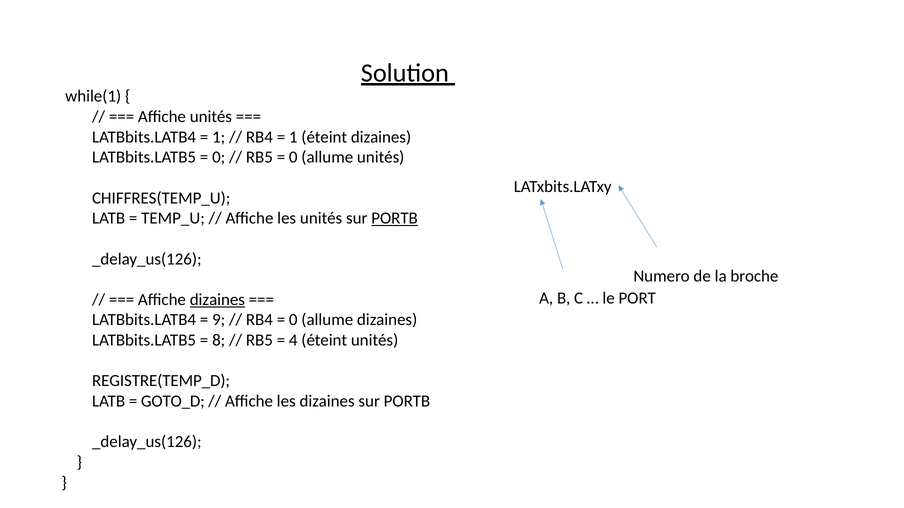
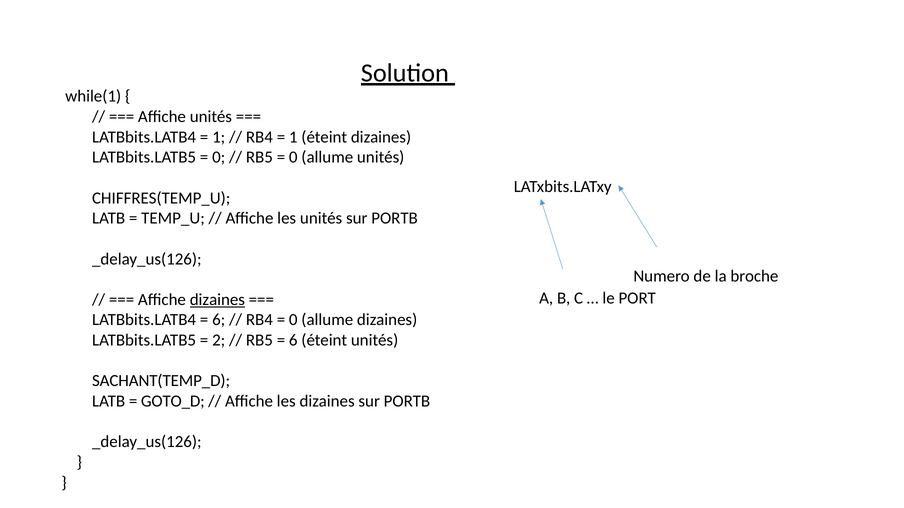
PORTB at (395, 219) underline: present -> none
9 at (219, 320): 9 -> 6
8: 8 -> 2
4 at (293, 341): 4 -> 6
REGISTRE(TEMP_D: REGISTRE(TEMP_D -> SACHANT(TEMP_D
